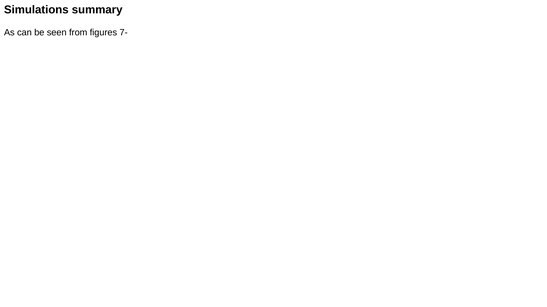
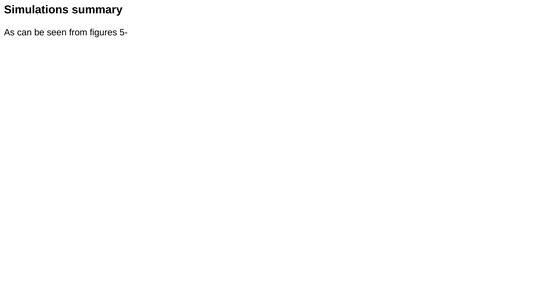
7-: 7- -> 5-
